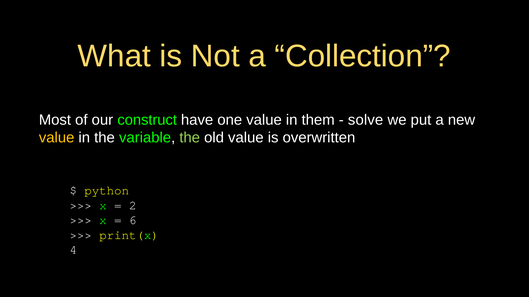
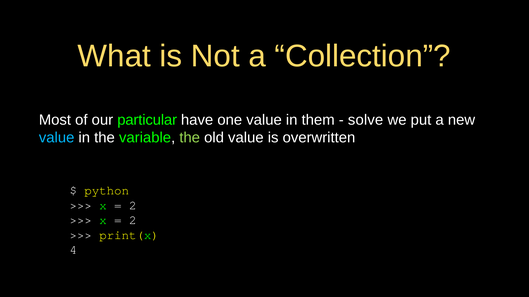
construct: construct -> particular
value at (57, 138) colour: yellow -> light blue
6 at (133, 221): 6 -> 2
